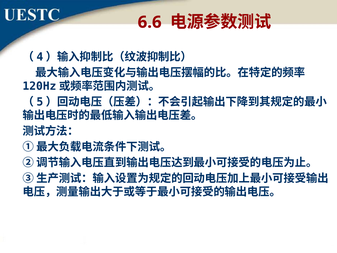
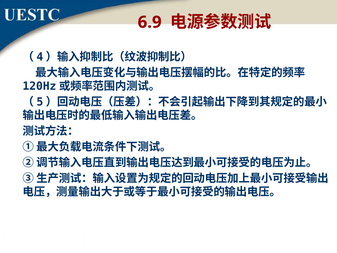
6.6: 6.6 -> 6.9
